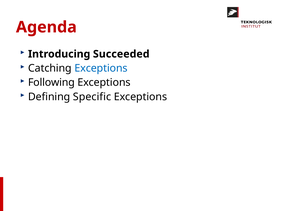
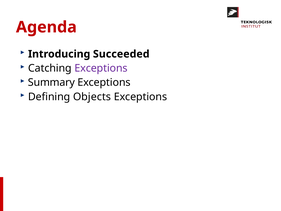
Exceptions at (101, 68) colour: blue -> purple
Following: Following -> Summary
Specific: Specific -> Objects
